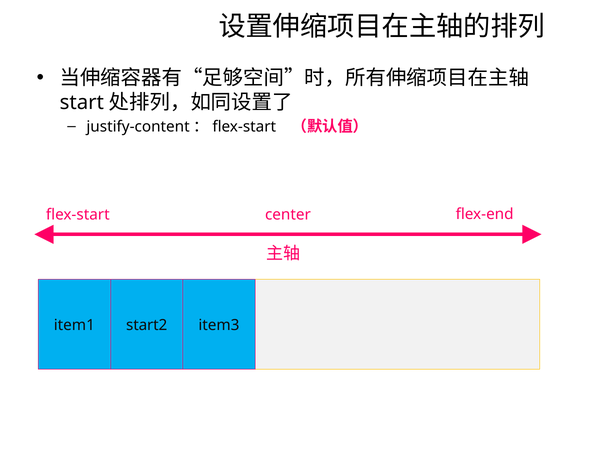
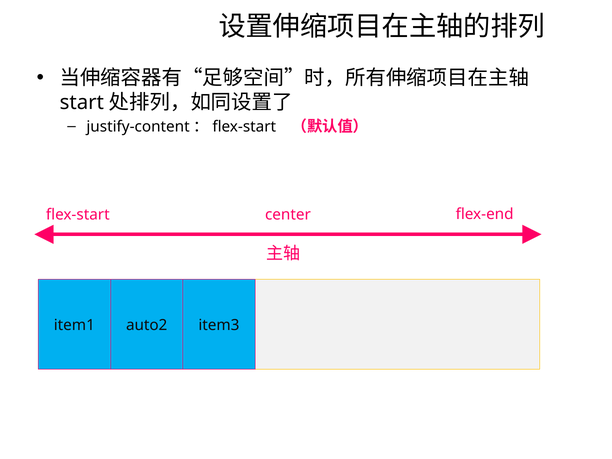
start2: start2 -> auto2
